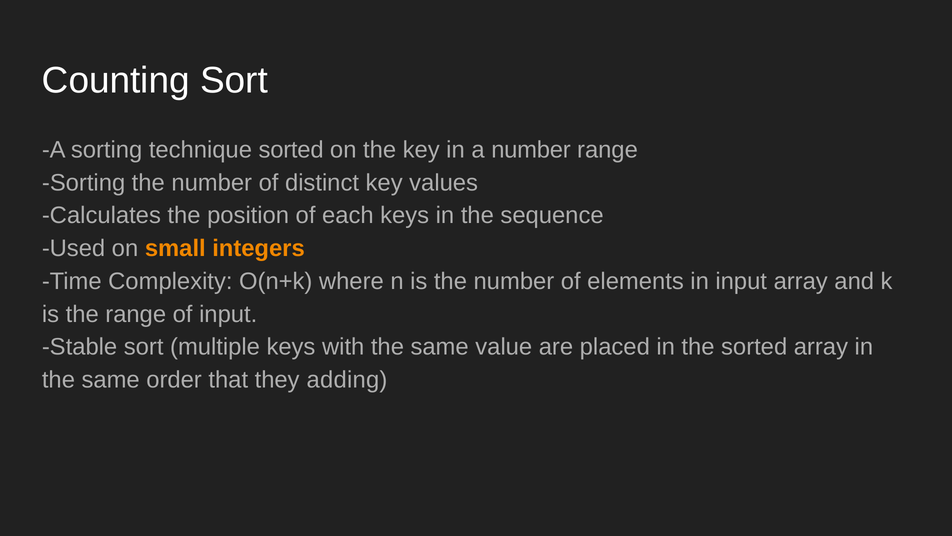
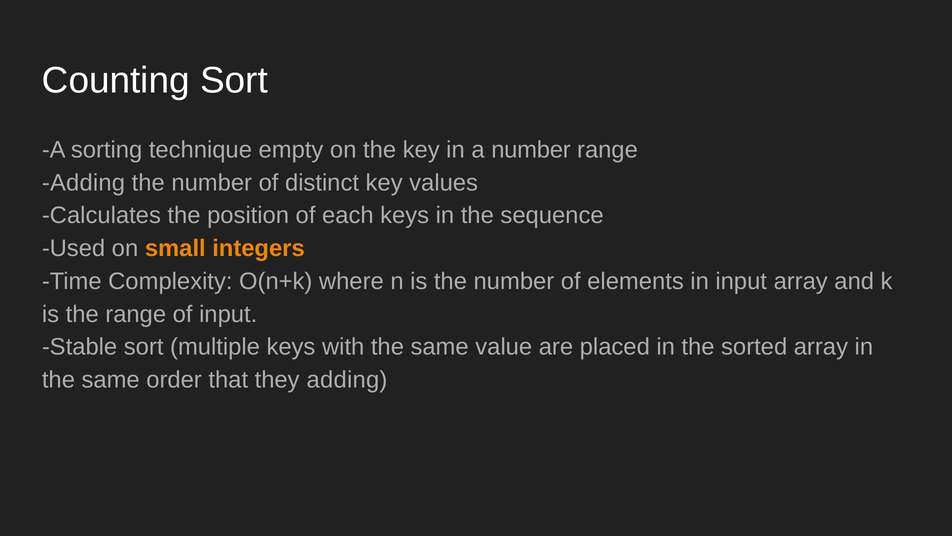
technique sorted: sorted -> empty
Sorting at (84, 183): Sorting -> Adding
